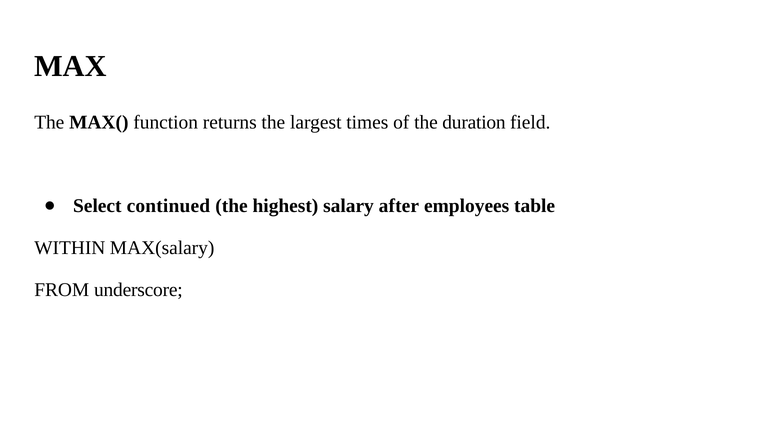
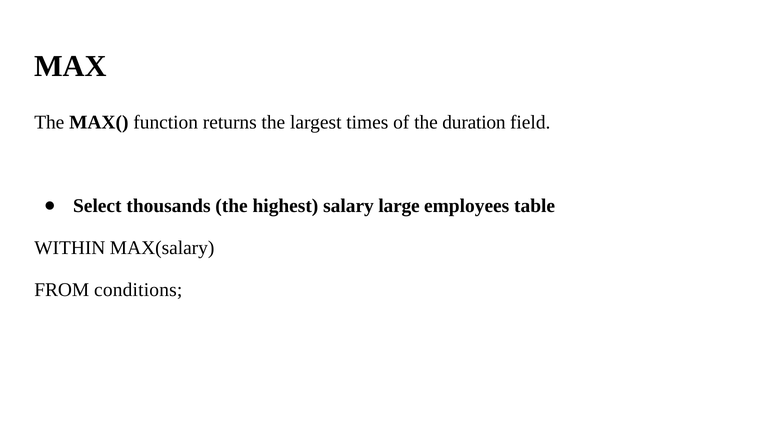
continued: continued -> thousands
after: after -> large
underscore: underscore -> conditions
